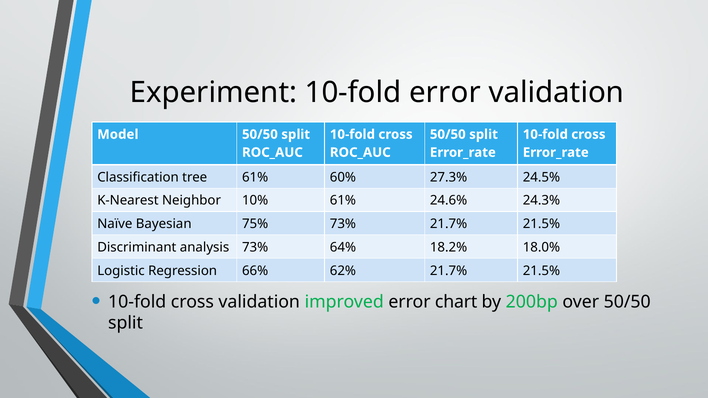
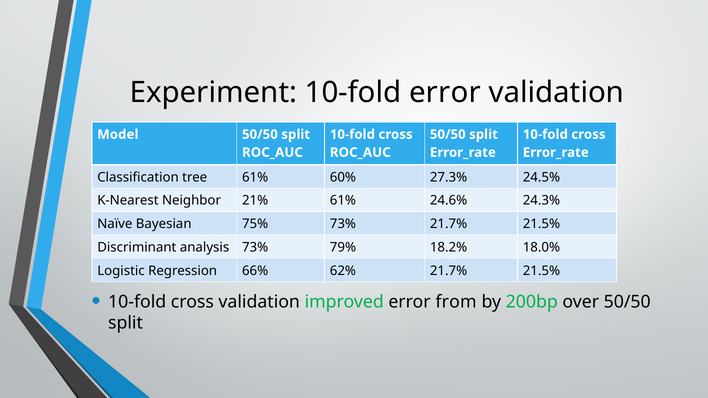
10%: 10% -> 21%
64%: 64% -> 79%
chart: chart -> from
